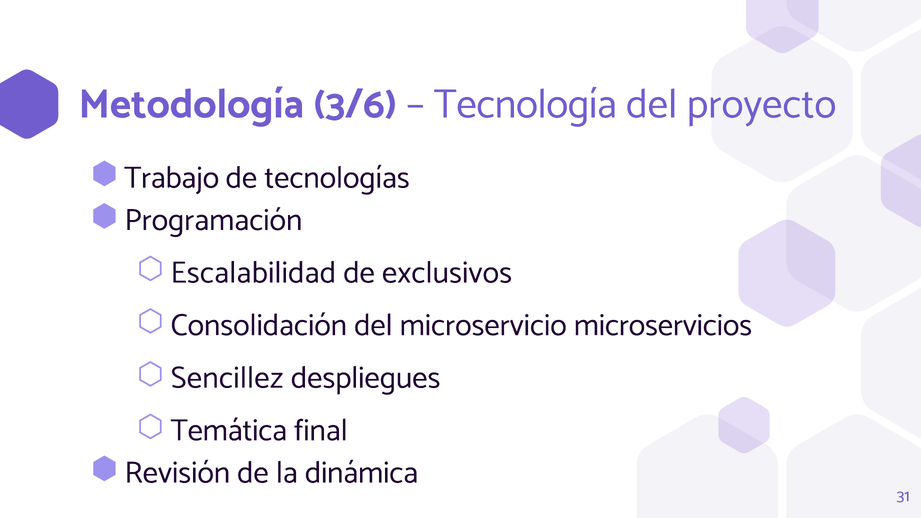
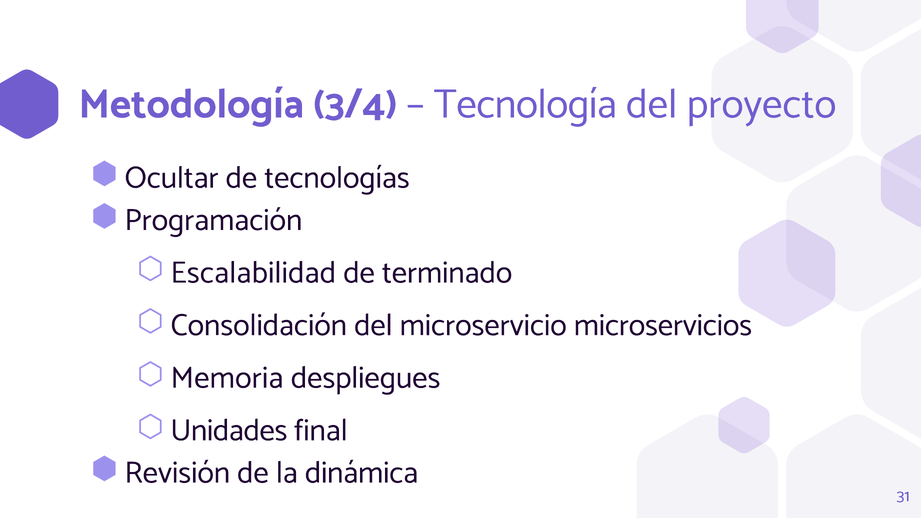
3/6: 3/6 -> 3/4
Trabajo: Trabajo -> Ocultar
exclusivos: exclusivos -> terminado
Sencillez: Sencillez -> Memoria
Temática: Temática -> Unidades
